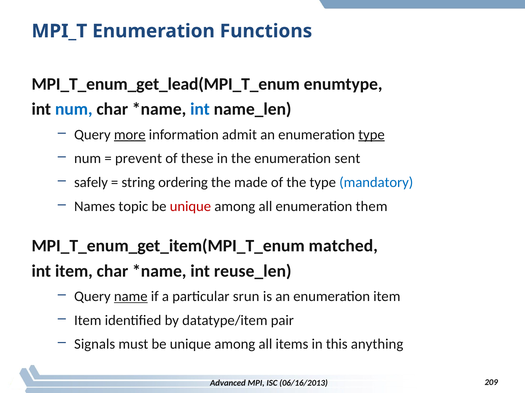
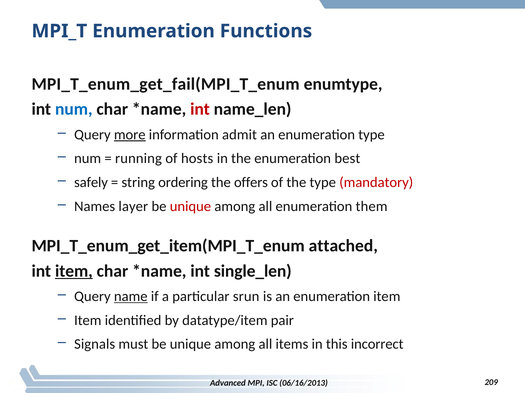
MPI_T_enum_get_lead(MPI_T_enum: MPI_T_enum_get_lead(MPI_T_enum -> MPI_T_enum_get_fail(MPI_T_enum
int at (200, 109) colour: blue -> red
type at (371, 135) underline: present -> none
prevent: prevent -> running
these: these -> hosts
sent: sent -> best
made: made -> offers
mandatory colour: blue -> red
topic: topic -> layer
matched: matched -> attached
item at (74, 271) underline: none -> present
reuse_len: reuse_len -> single_len
anything: anything -> incorrect
